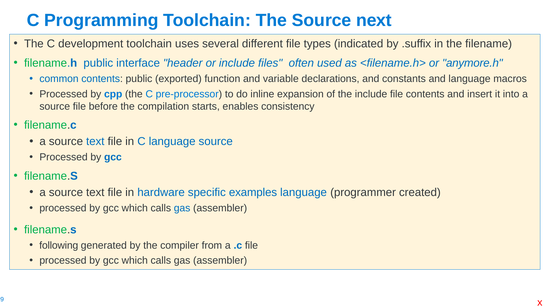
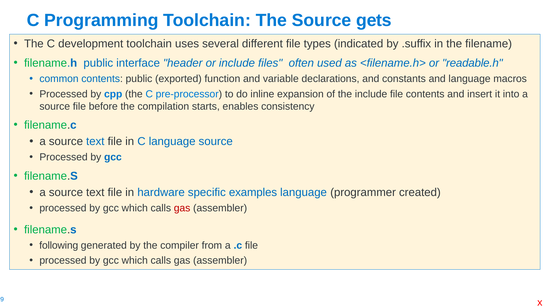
next: next -> gets
anymore.h: anymore.h -> readable.h
gas at (182, 208) colour: blue -> red
